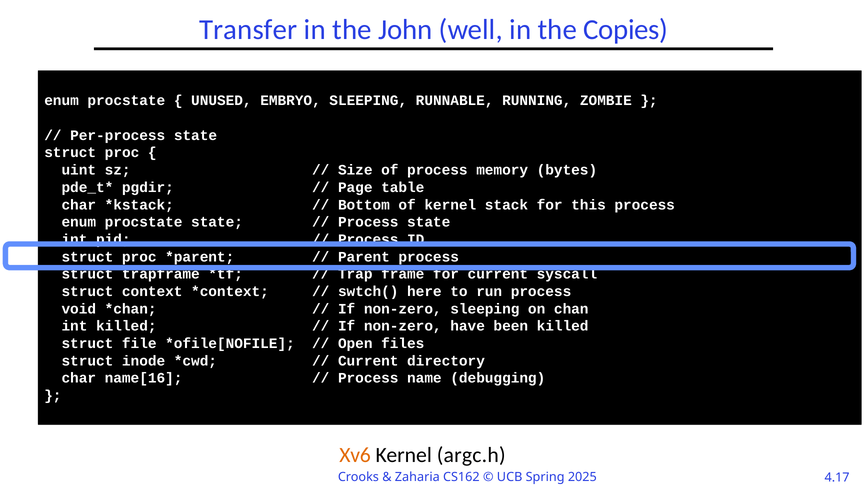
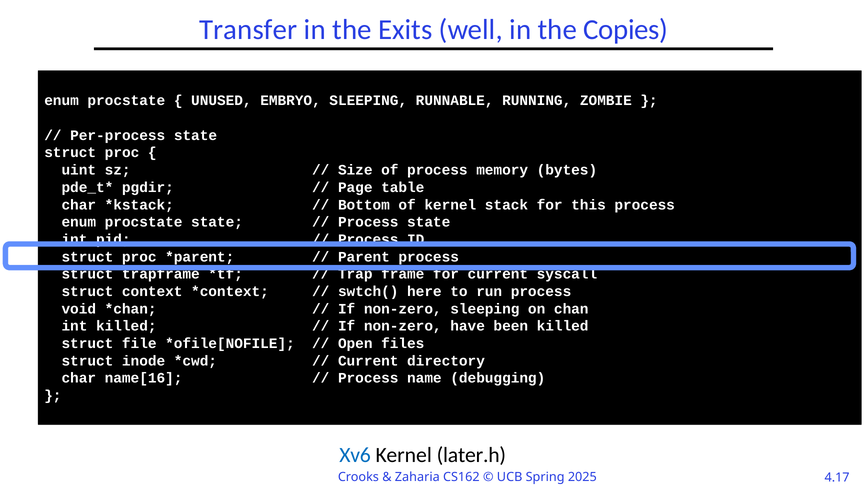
John: John -> Exits
Xv6 colour: orange -> blue
argc.h: argc.h -> later.h
